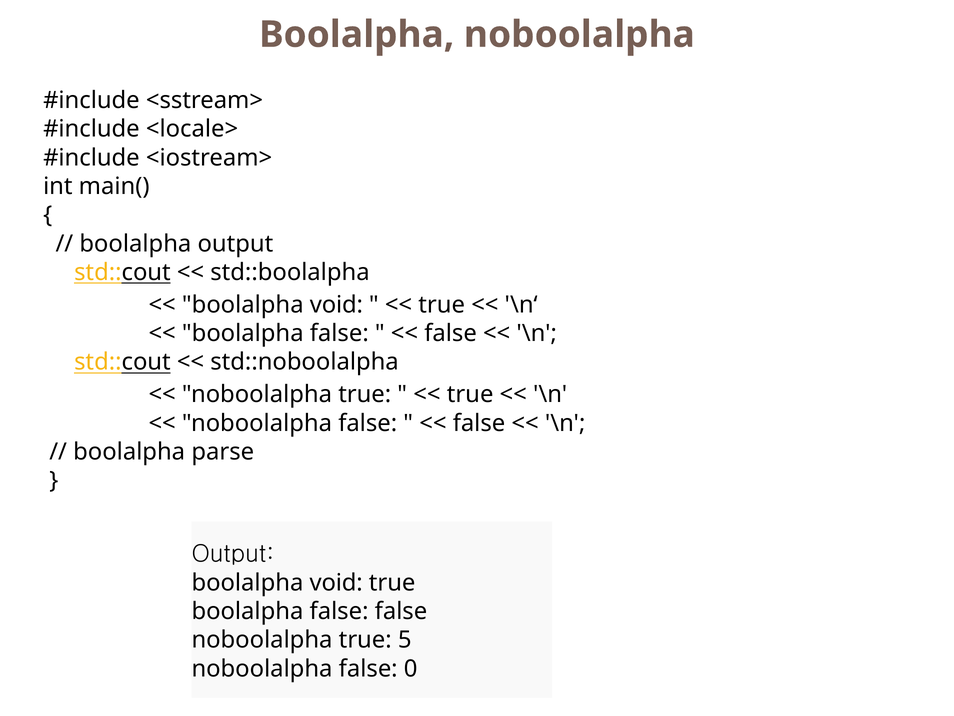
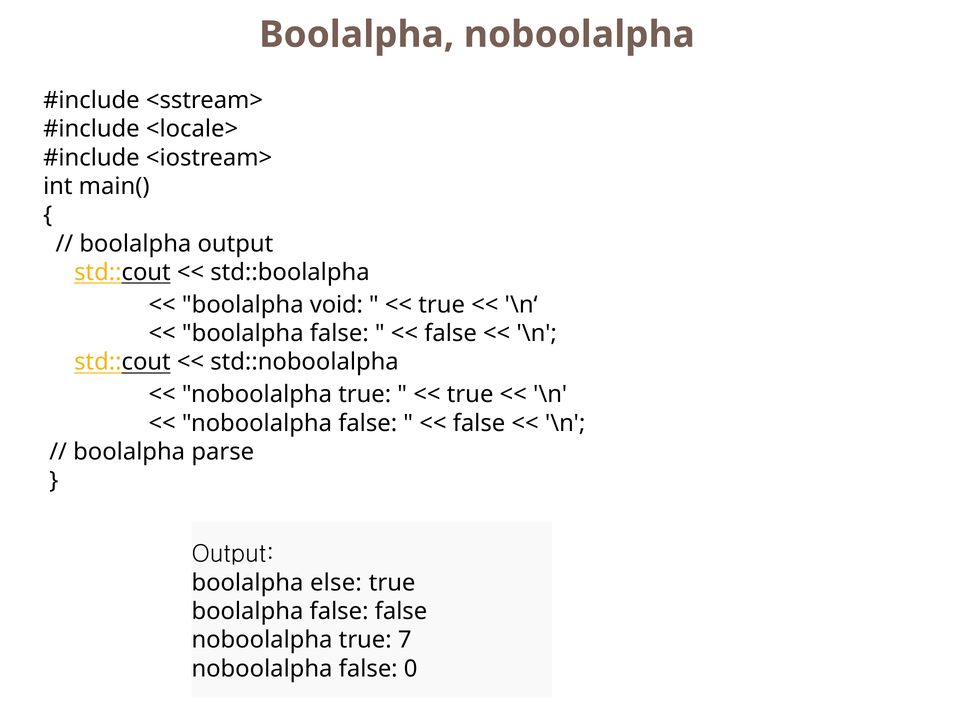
void at (336, 582): void -> else
5: 5 -> 7
